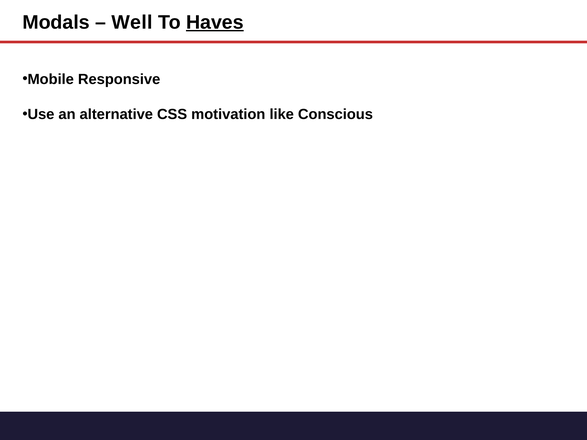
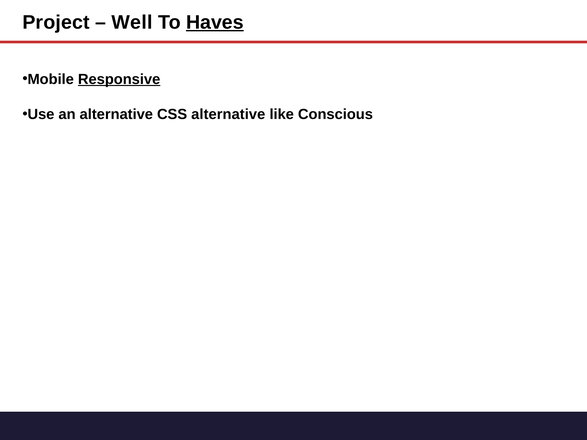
Modals: Modals -> Project
Responsive underline: none -> present
CSS motivation: motivation -> alternative
